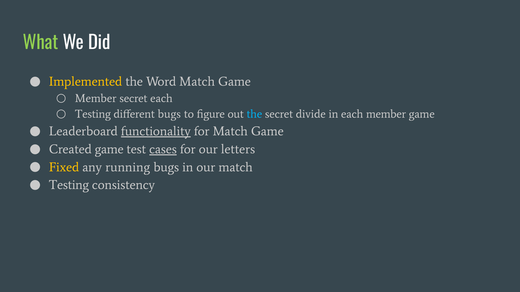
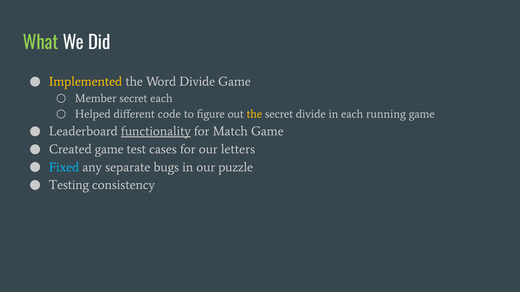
Word Match: Match -> Divide
Testing at (93, 114): Testing -> Helped
different bugs: bugs -> code
the at (254, 114) colour: light blue -> yellow
each member: member -> running
cases underline: present -> none
Fixed colour: yellow -> light blue
running: running -> separate
our match: match -> puzzle
